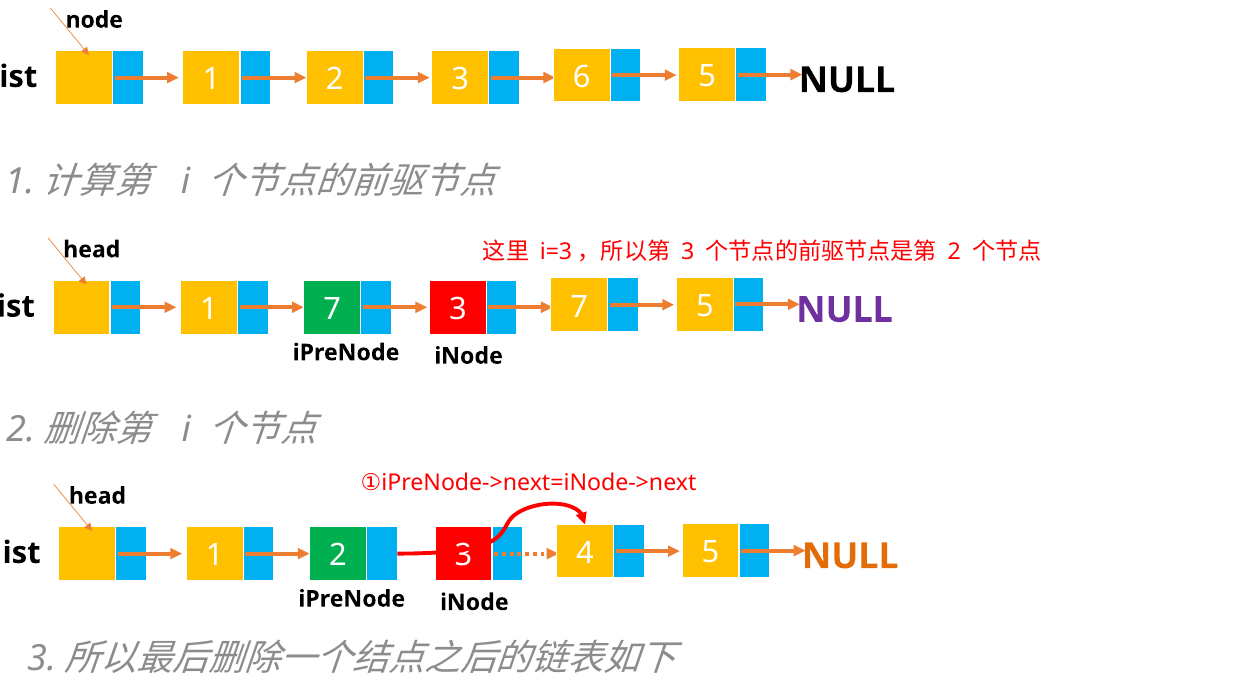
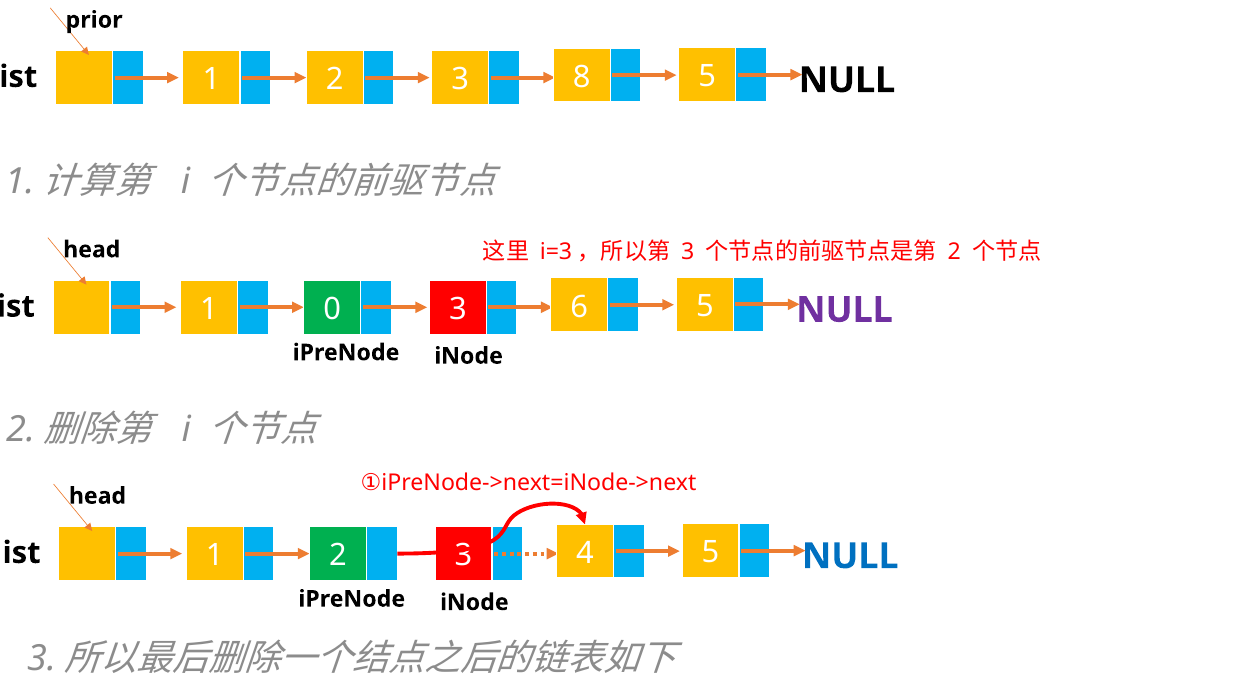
node: node -> prior
6: 6 -> 8
1 7: 7 -> 0
3 7: 7 -> 6
NULL at (850, 556) colour: orange -> blue
